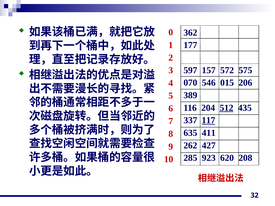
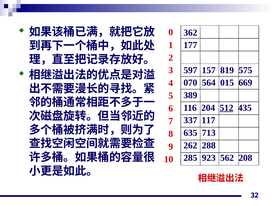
572: 572 -> 819
546: 546 -> 564
206: 206 -> 669
117 underline: present -> none
411: 411 -> 713
427: 427 -> 288
620: 620 -> 562
